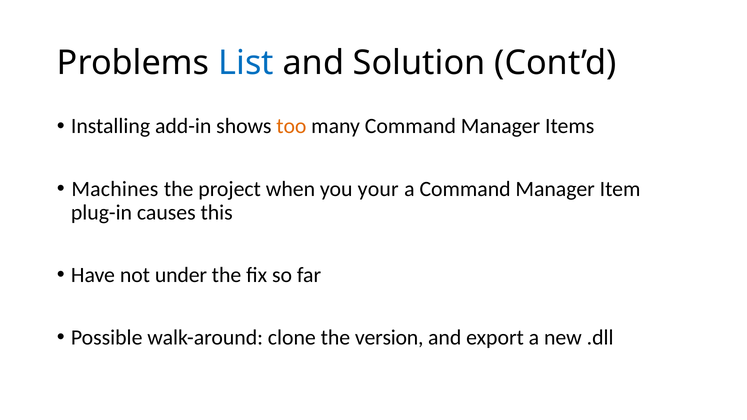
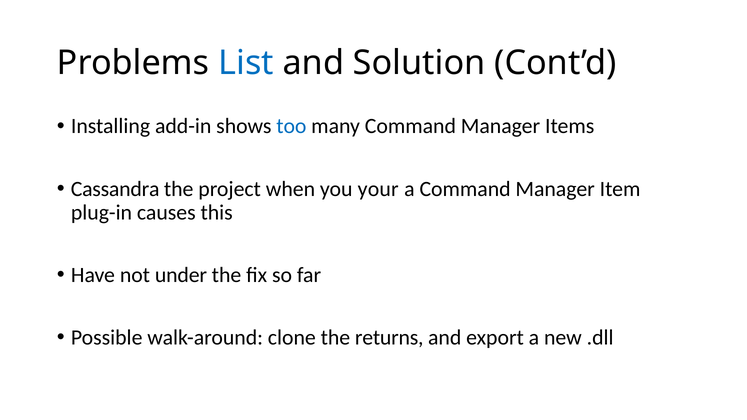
too colour: orange -> blue
Machines: Machines -> Cassandra
version: version -> returns
